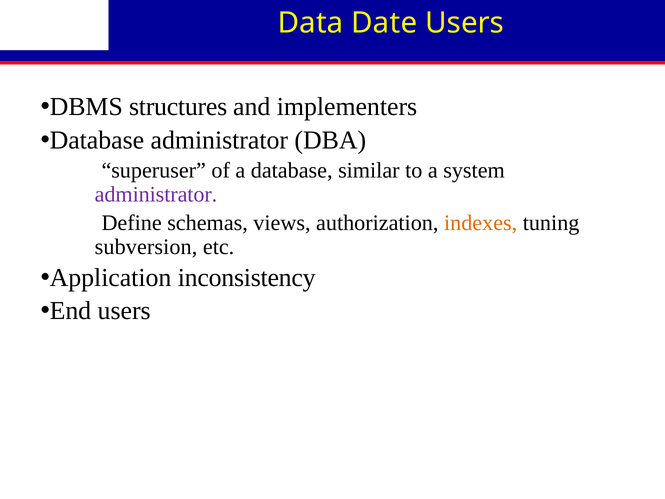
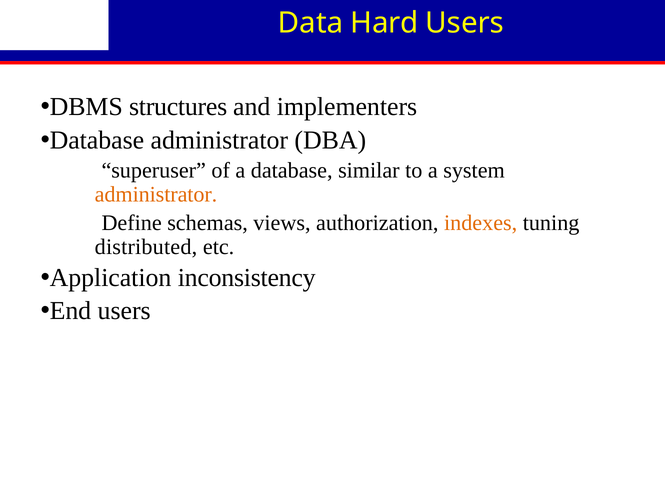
Date: Date -> Hard
administrator at (156, 194) colour: purple -> orange
subversion: subversion -> distributed
